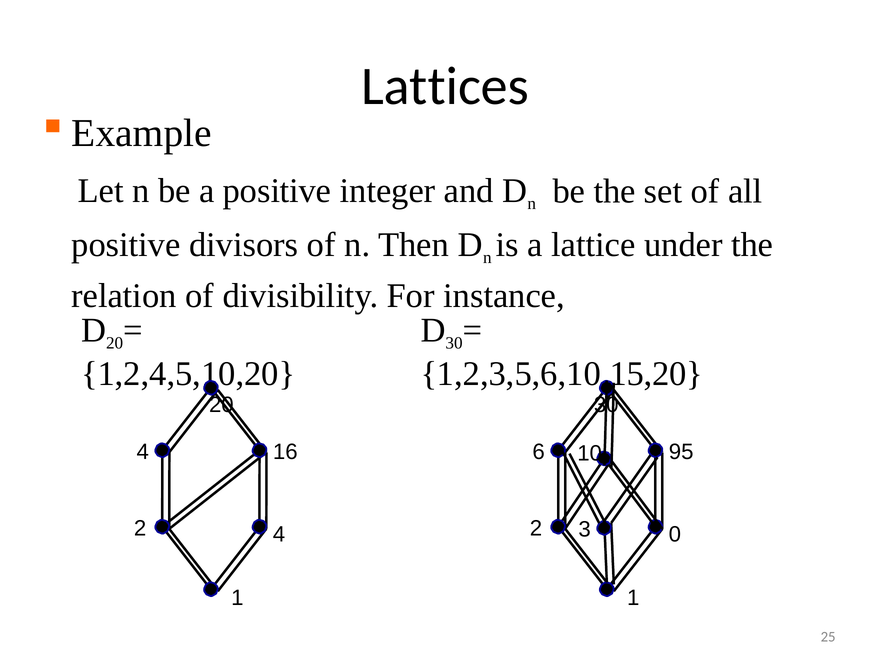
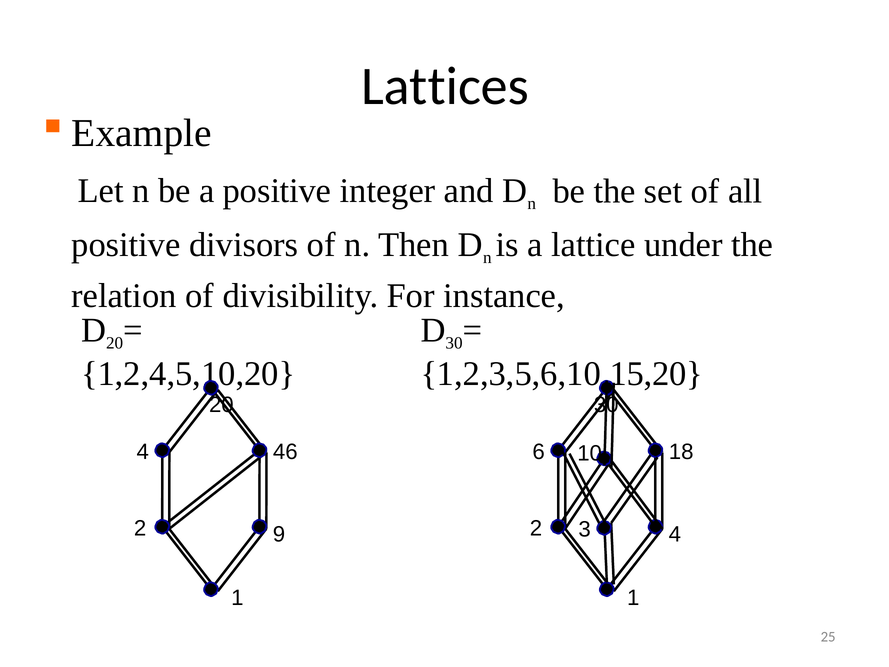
16: 16 -> 46
95: 95 -> 18
2 4: 4 -> 9
2 0: 0 -> 4
